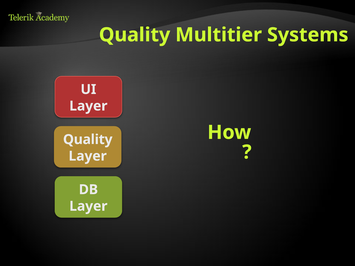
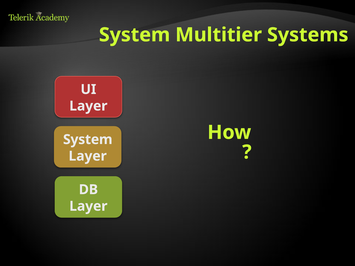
Quality at (135, 35): Quality -> System
Quality at (88, 140): Quality -> System
